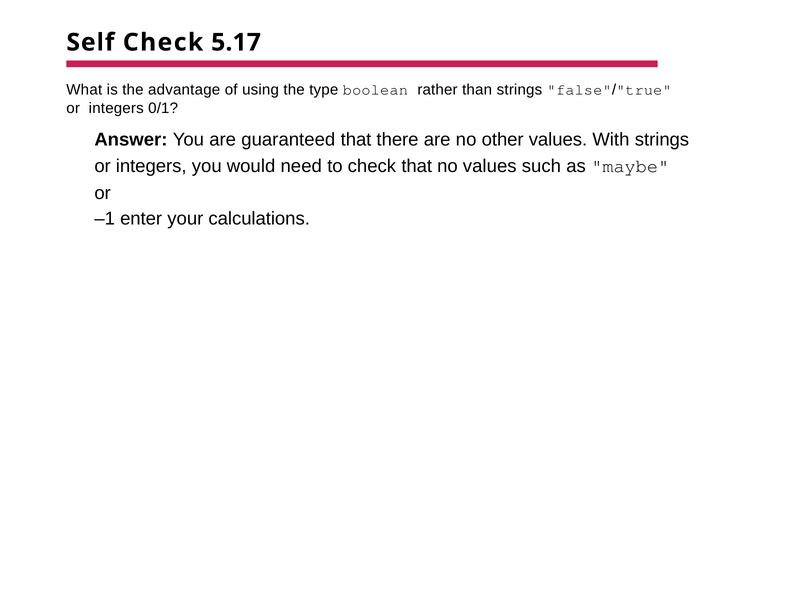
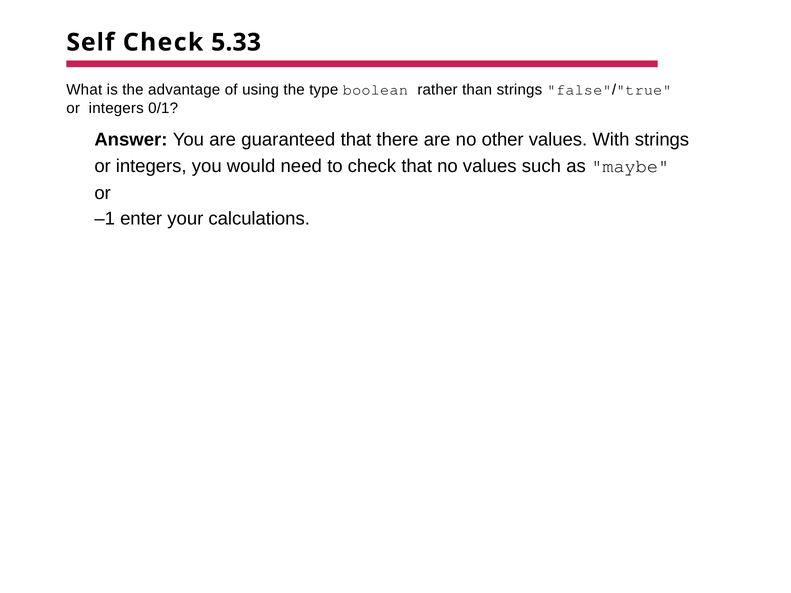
5.17: 5.17 -> 5.33
